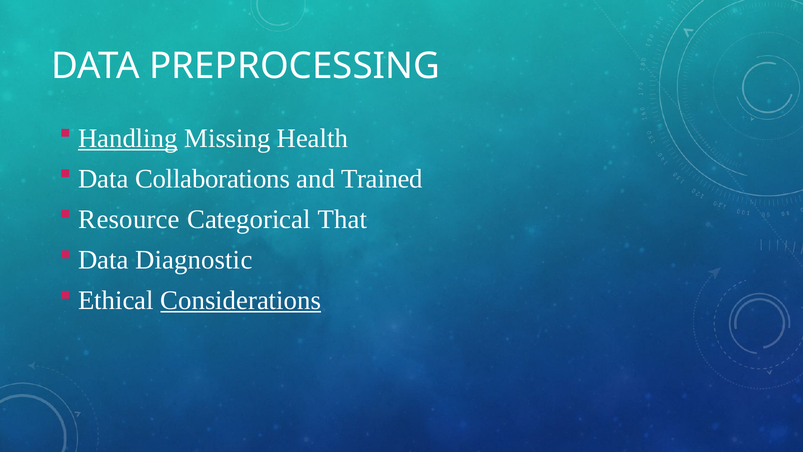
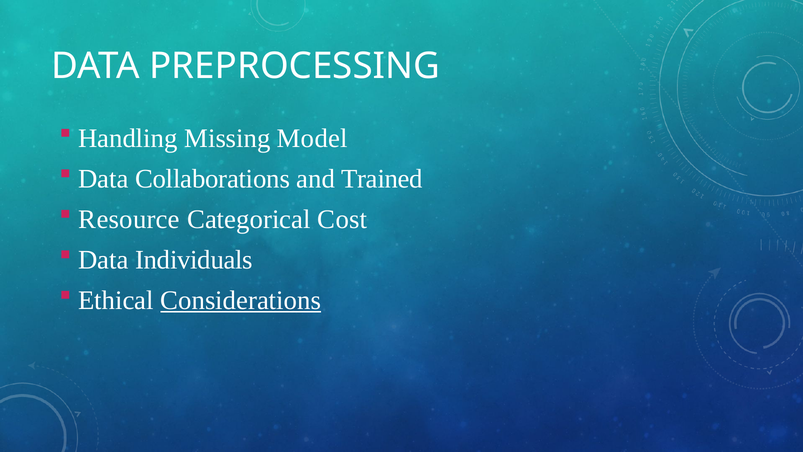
Handling underline: present -> none
Health: Health -> Model
That: That -> Cost
Diagnostic: Diagnostic -> Individuals
